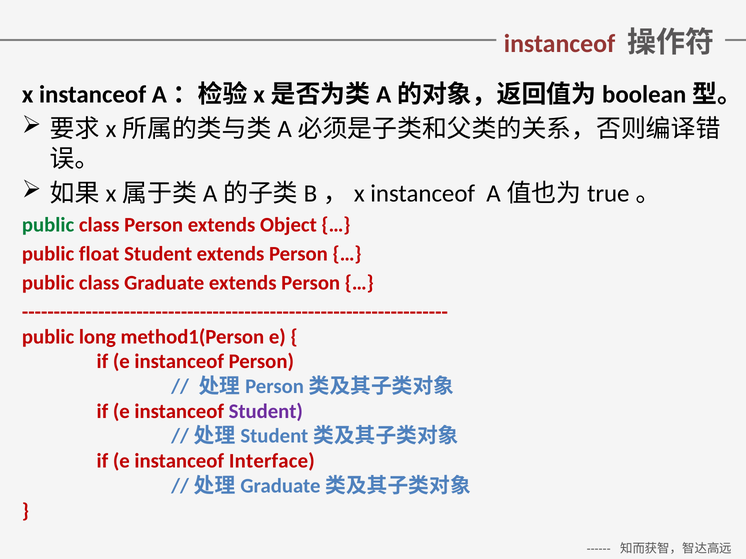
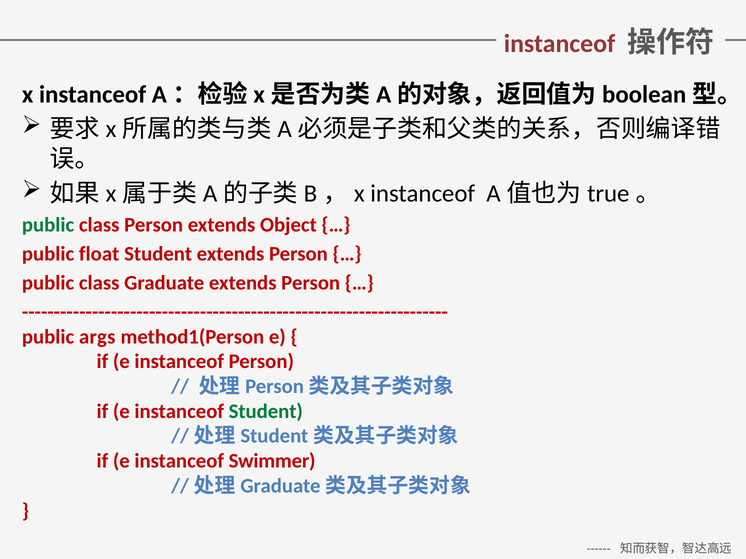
long: long -> args
Student at (266, 412) colour: purple -> green
Interface: Interface -> Swimmer
